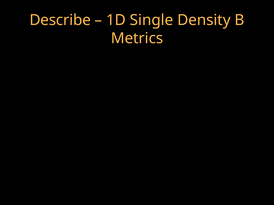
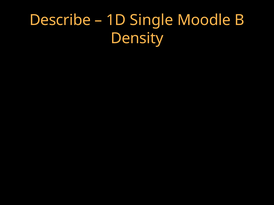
Density: Density -> Moodle
Metrics: Metrics -> Density
